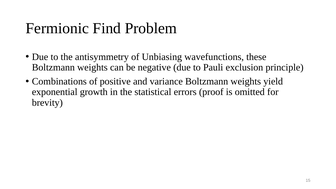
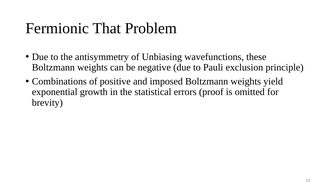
Find: Find -> That
variance: variance -> imposed
